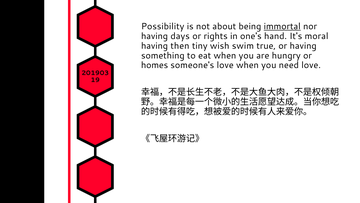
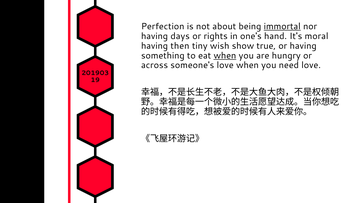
Possibility: Possibility -> Perfection
swim: swim -> show
when at (225, 55) underline: none -> present
homes: homes -> across
